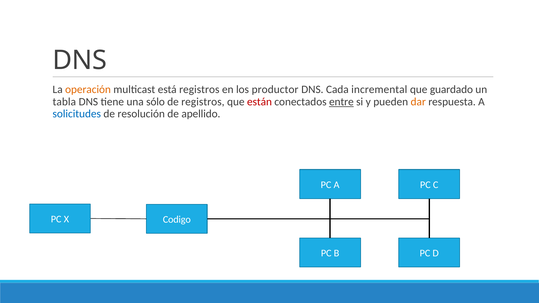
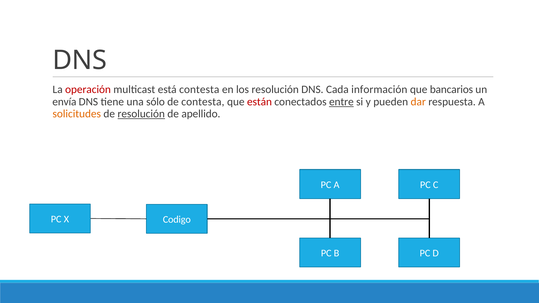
operación colour: orange -> red
está registros: registros -> contesta
los productor: productor -> resolución
incremental: incremental -> información
guardado: guardado -> bancarios
tabla: tabla -> envía
de registros: registros -> contesta
solicitudes colour: blue -> orange
resolución at (141, 114) underline: none -> present
